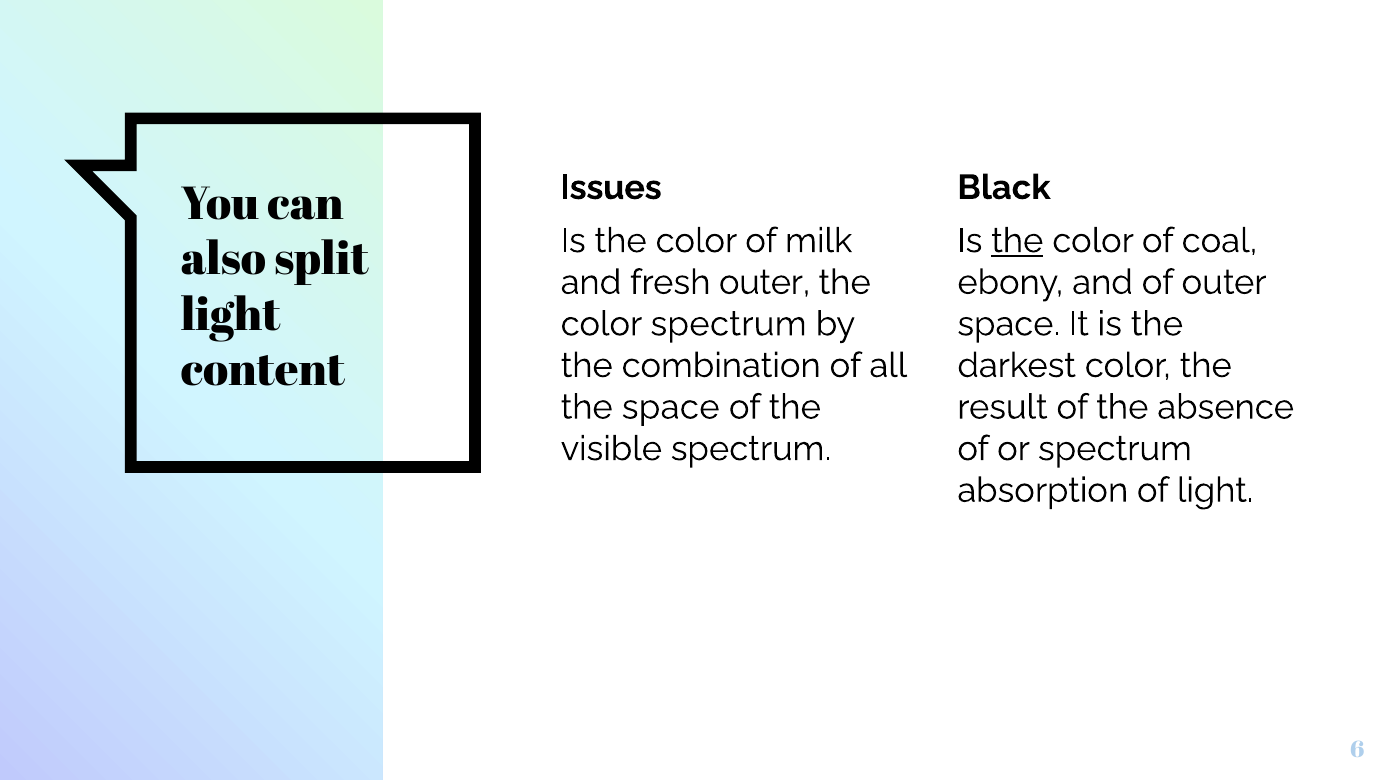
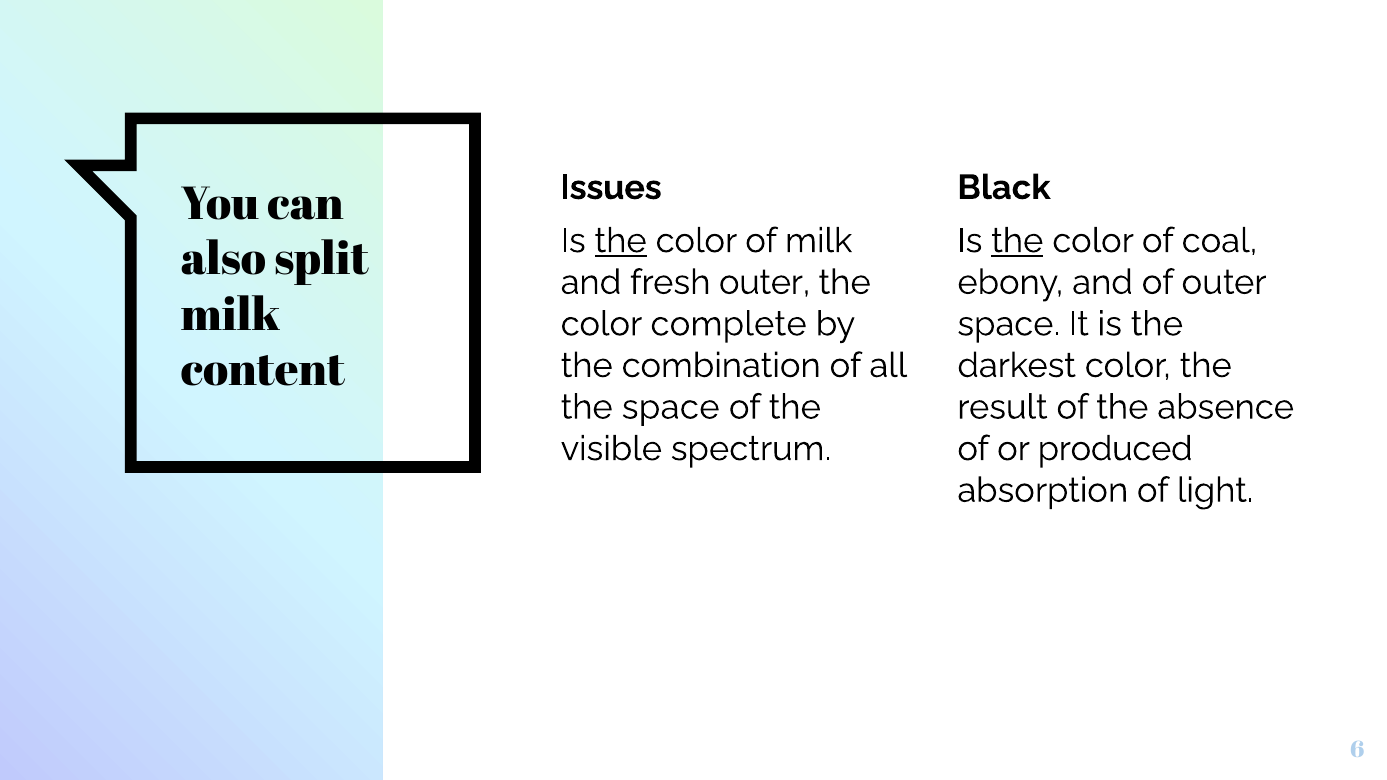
the at (621, 241) underline: none -> present
light at (231, 315): light -> milk
color spectrum: spectrum -> complete
or spectrum: spectrum -> produced
